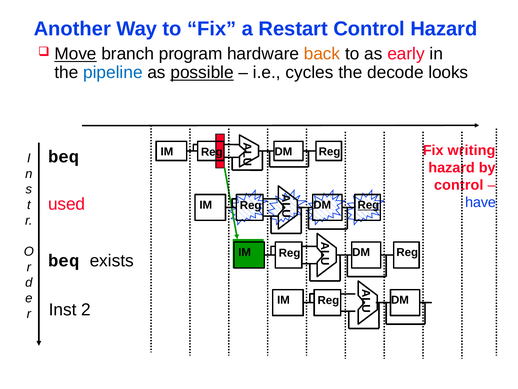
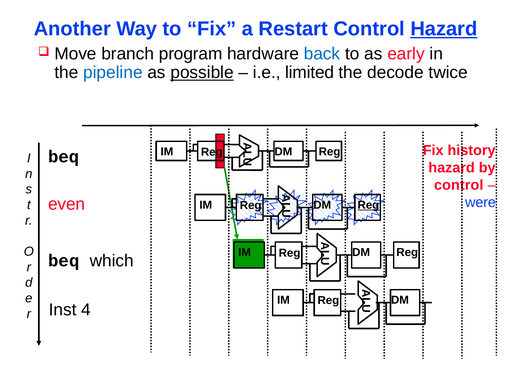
Hazard at (444, 29) underline: none -> present
Move underline: present -> none
back colour: orange -> blue
cycles: cycles -> limited
looks: looks -> twice
writing: writing -> history
have: have -> were
used: used -> even
exists: exists -> which
2: 2 -> 4
